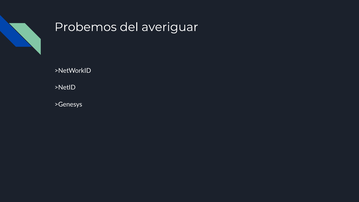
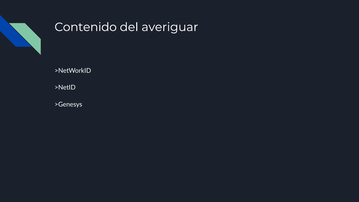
Probemos: Probemos -> Contenido
